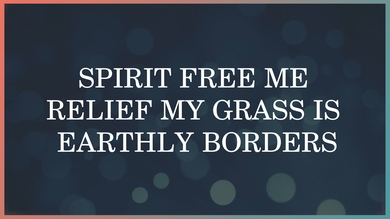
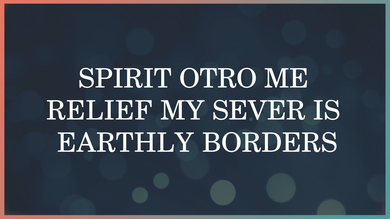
FREE: FREE -> OTRO
GRASS: GRASS -> SEVER
